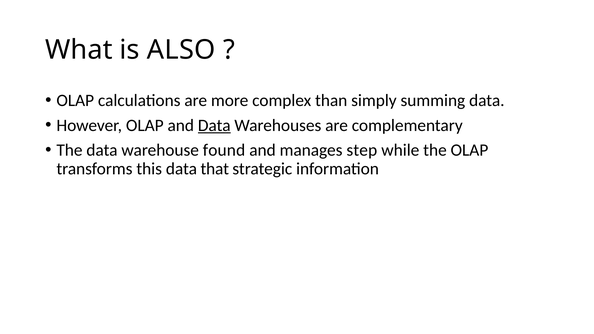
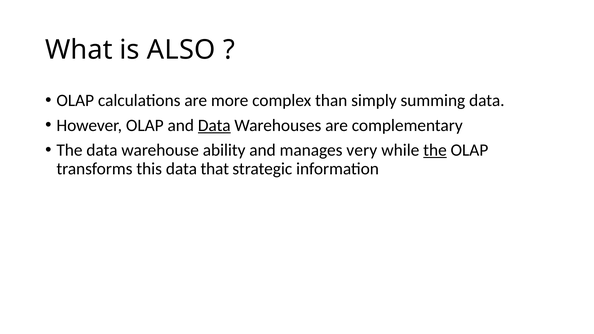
found: found -> ability
step: step -> very
the at (435, 150) underline: none -> present
